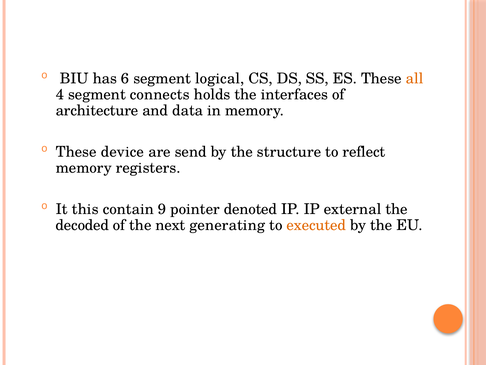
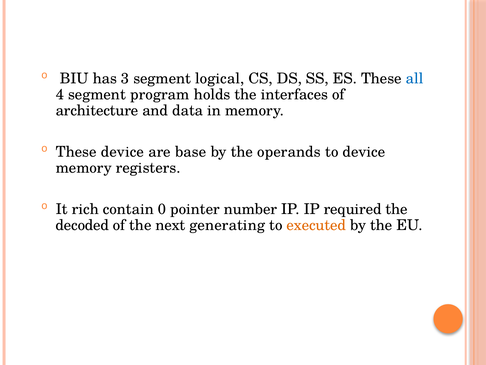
6: 6 -> 3
all colour: orange -> blue
connects: connects -> program
send: send -> base
structure: structure -> operands
to reflect: reflect -> device
this: this -> rich
9: 9 -> 0
denoted: denoted -> number
external: external -> required
